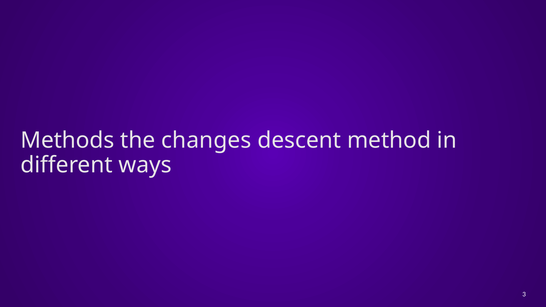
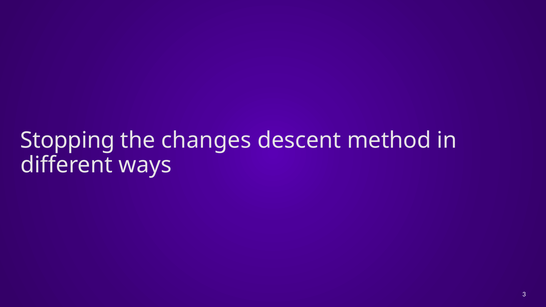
Methods: Methods -> Stopping
